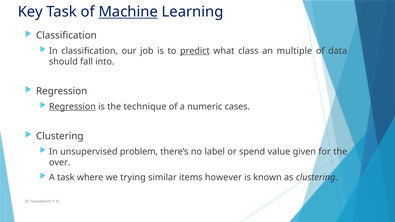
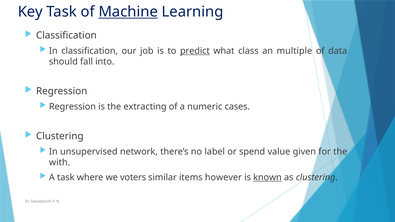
Regression at (72, 107) underline: present -> none
technique: technique -> extracting
problem: problem -> network
over: over -> with
trying: trying -> voters
known underline: none -> present
